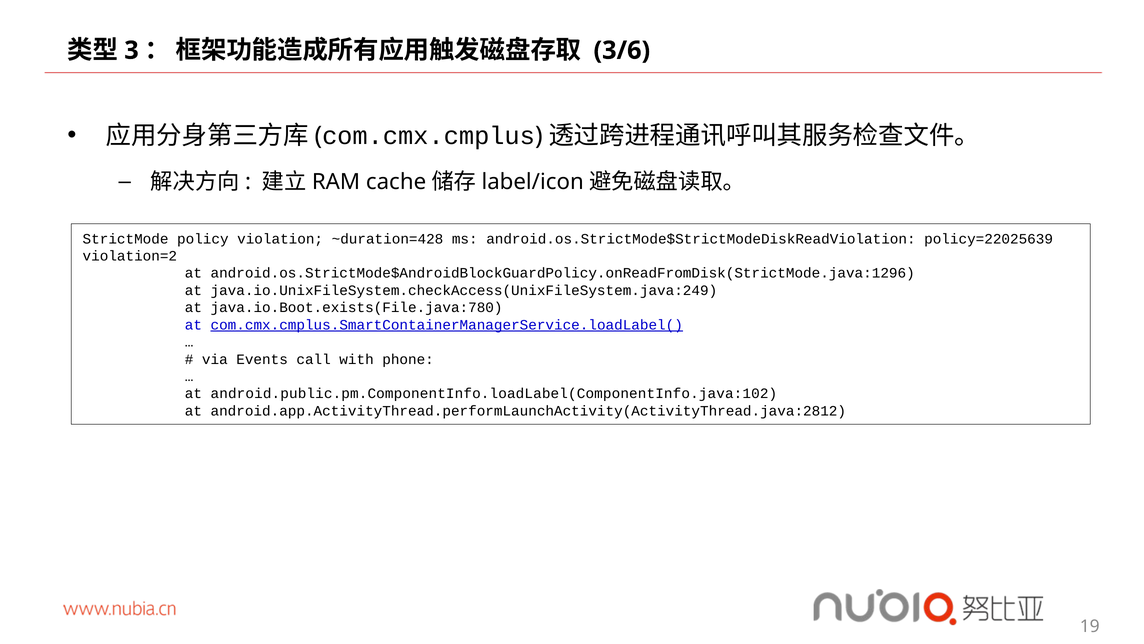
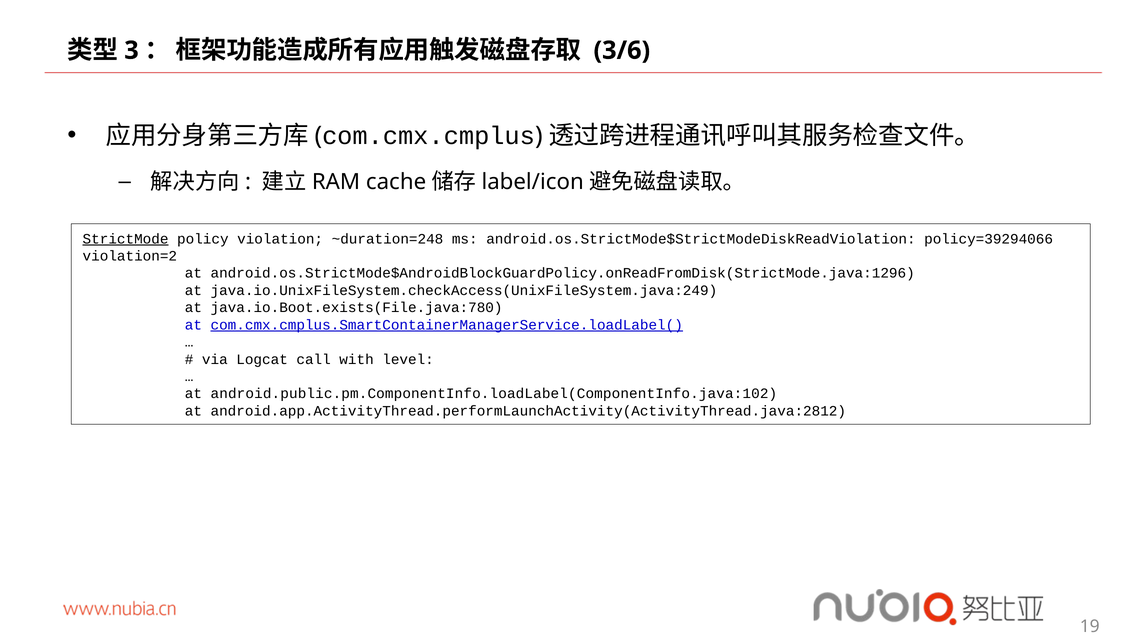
StrictMode underline: none -> present
~duration=428: ~duration=428 -> ~duration=248
policy=22025639: policy=22025639 -> policy=39294066
Events: Events -> Logcat
phone: phone -> level
